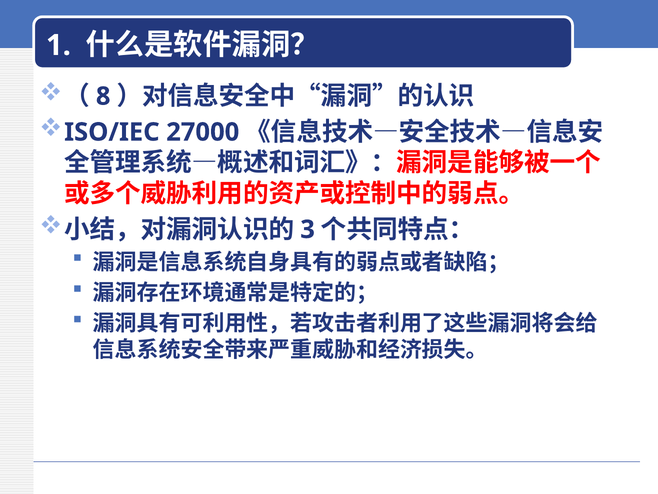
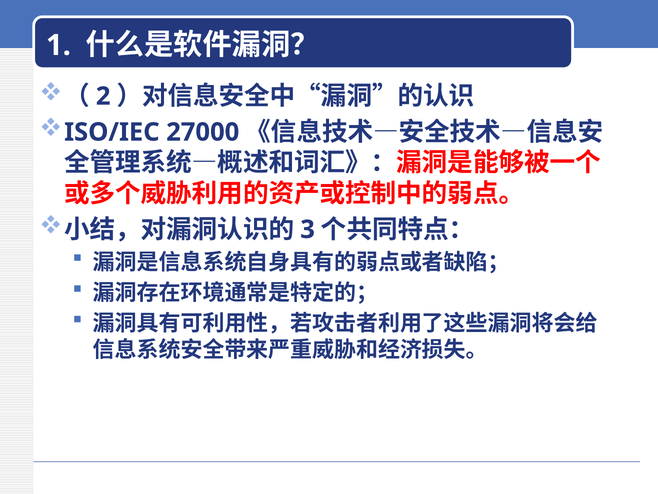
8: 8 -> 2
